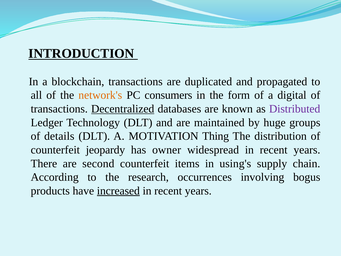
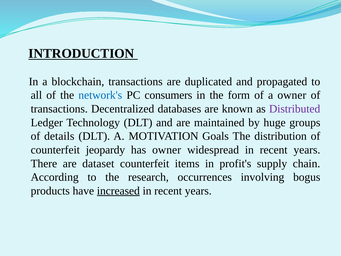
network's colour: orange -> blue
a digital: digital -> owner
Decentralized underline: present -> none
Thing: Thing -> Goals
second: second -> dataset
using's: using's -> profit's
